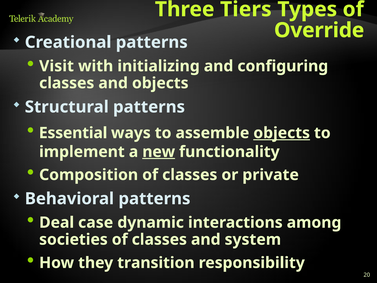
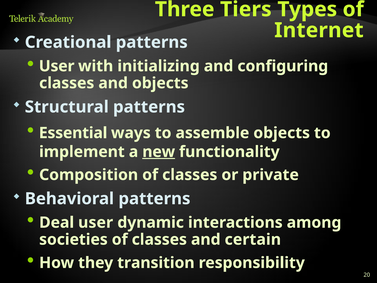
Override: Override -> Internet
Visit at (57, 66): Visit -> User
objects at (282, 133) underline: present -> none
Deal case: case -> user
system: system -> certain
